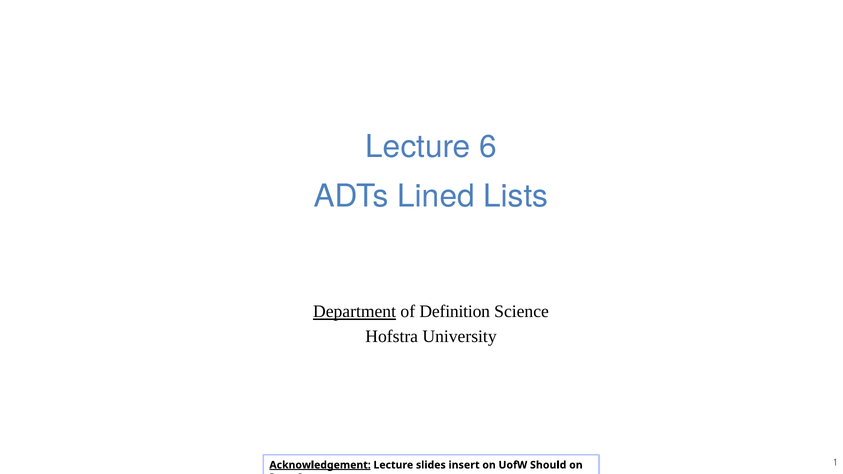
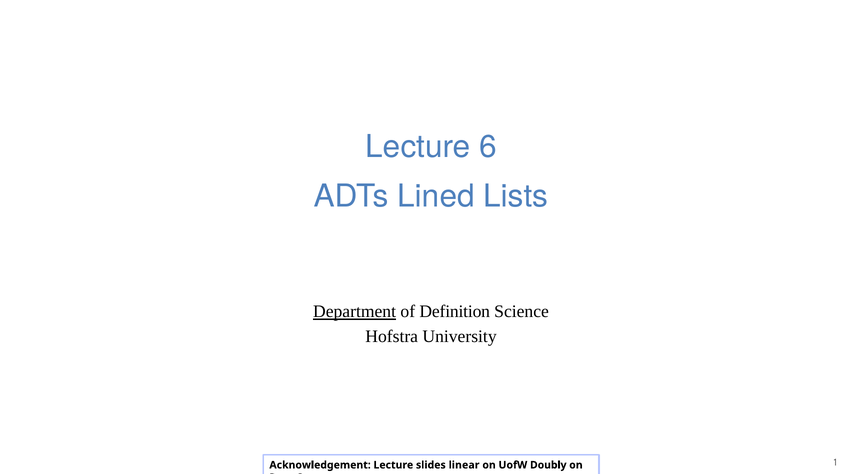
Acknowledgement underline: present -> none
insert: insert -> linear
Should: Should -> Doubly
